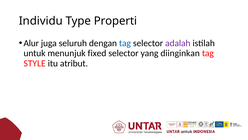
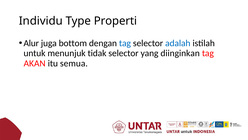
seluruh: seluruh -> bottom
adalah colour: purple -> blue
fixed: fixed -> tidak
STYLE: STYLE -> AKAN
atribut: atribut -> semua
